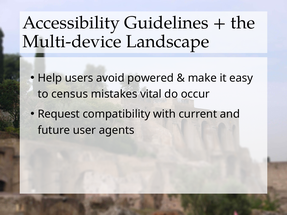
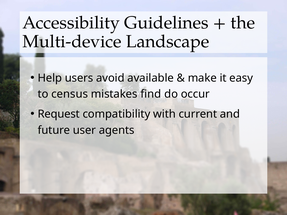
powered: powered -> available
vital: vital -> find
